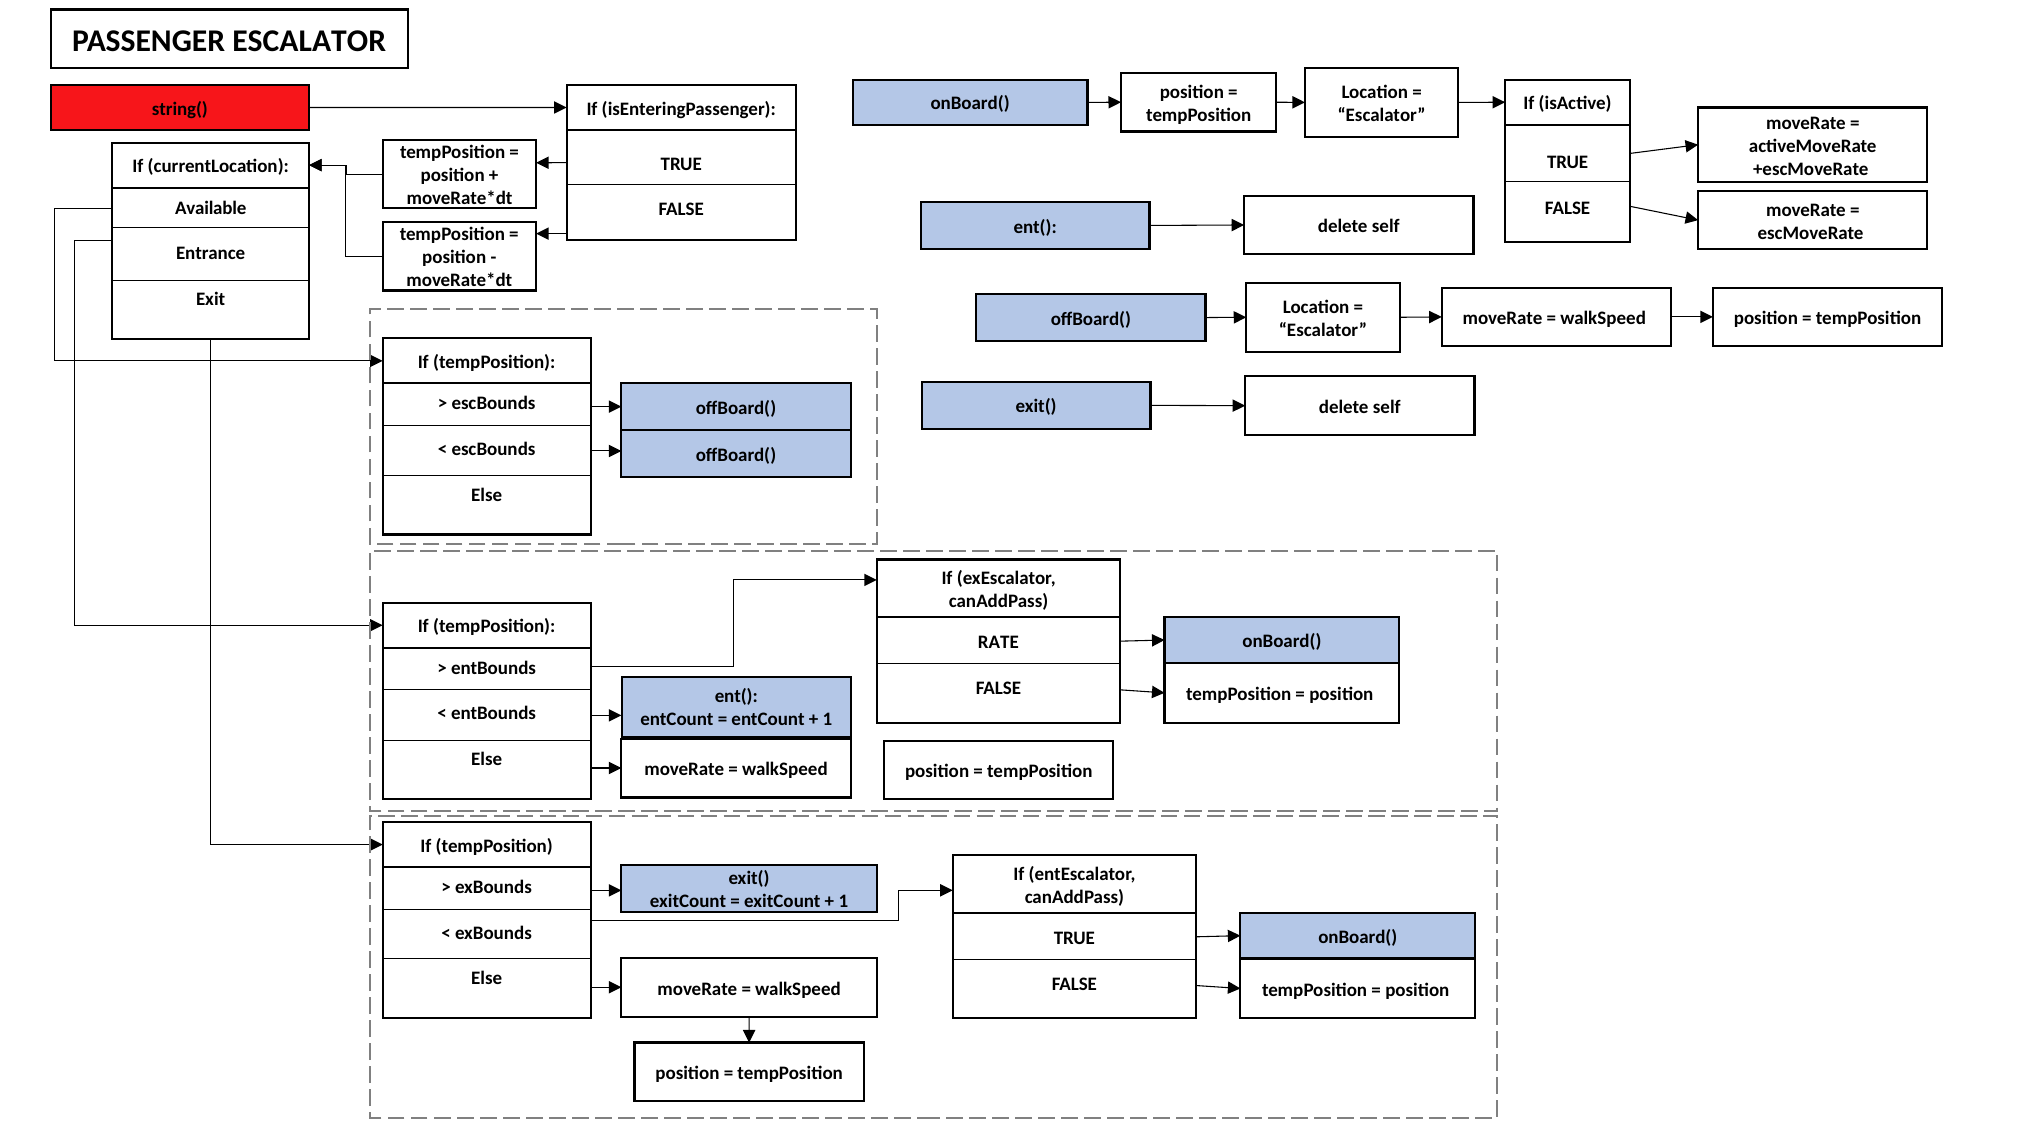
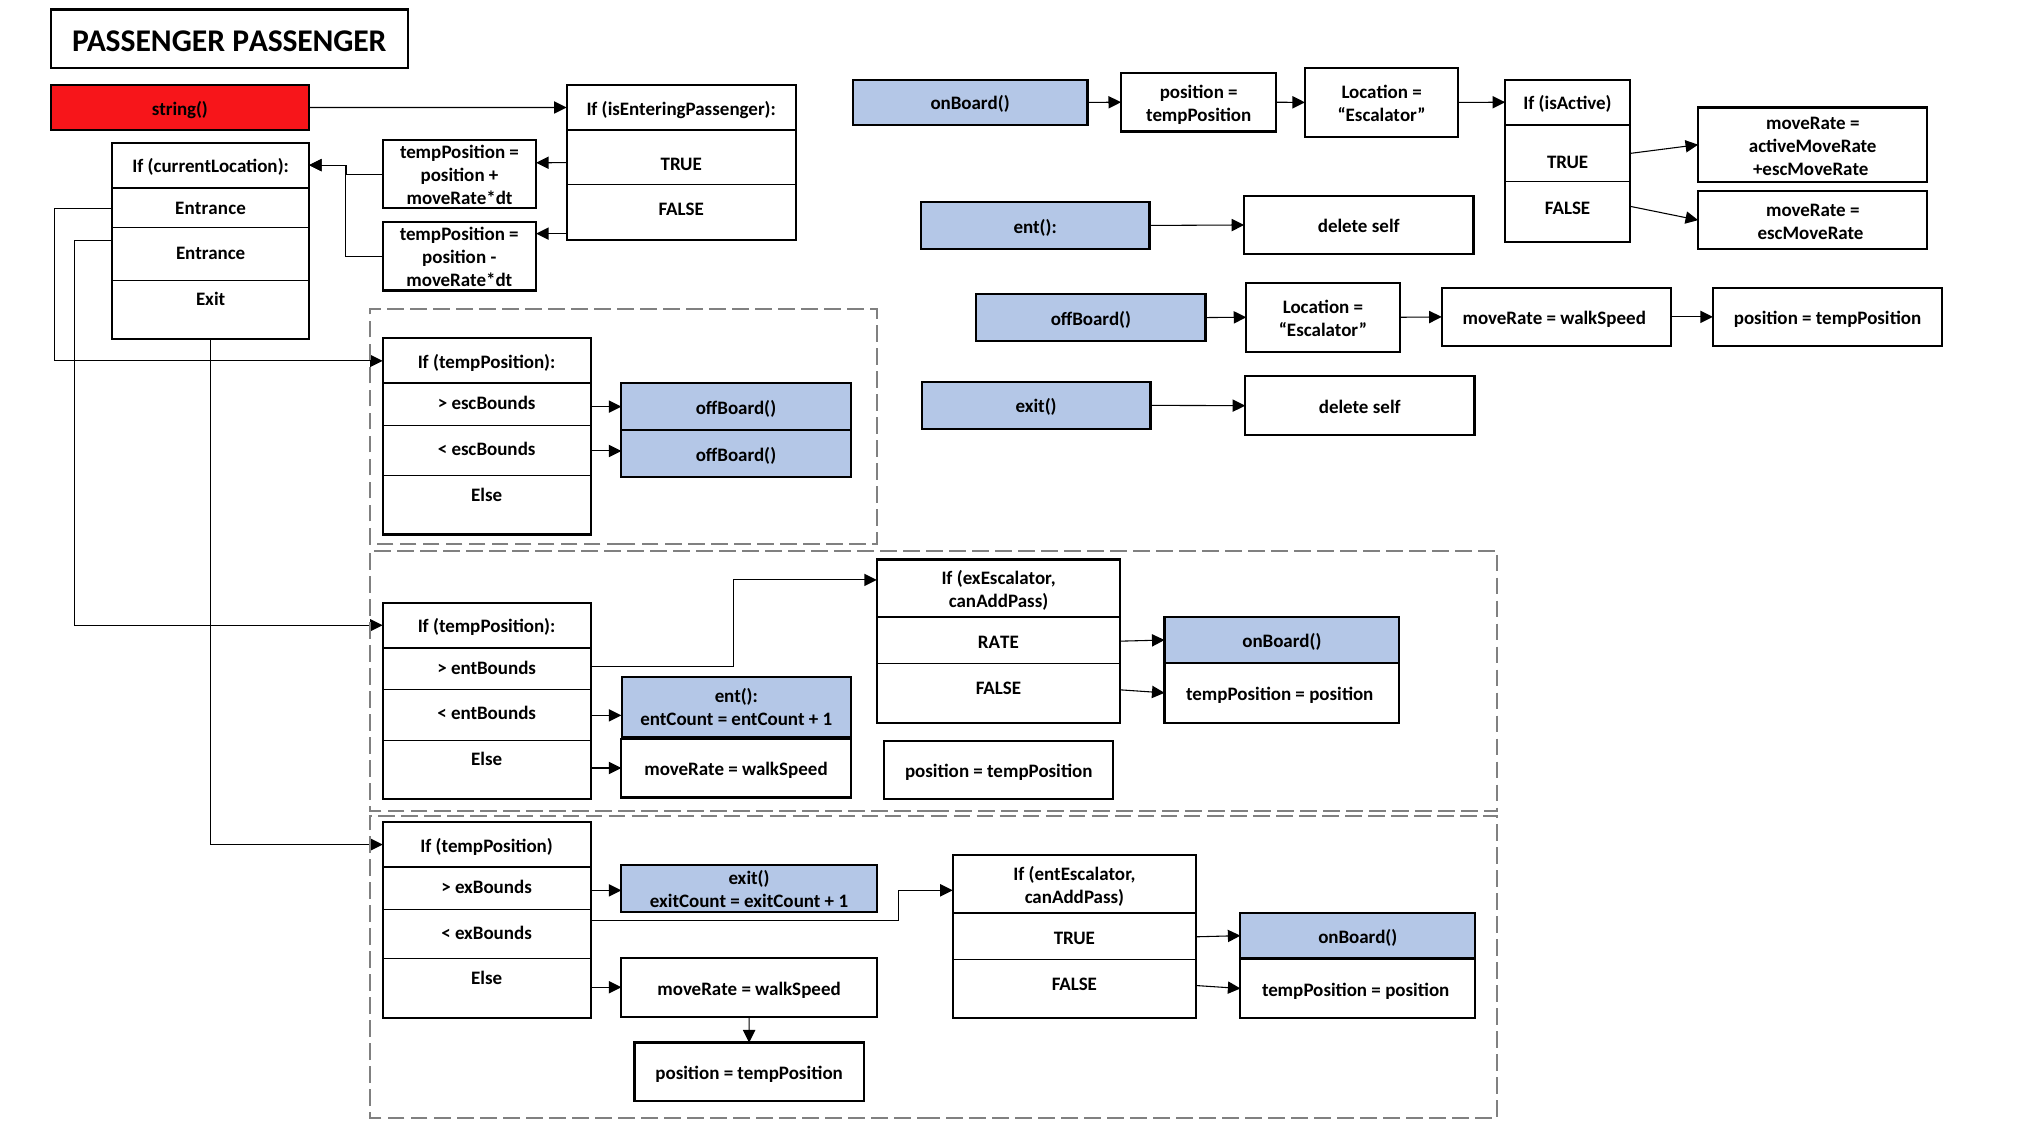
PASSENGER ESCALATOR: ESCALATOR -> PASSENGER
Available at (211, 208): Available -> Entrance
